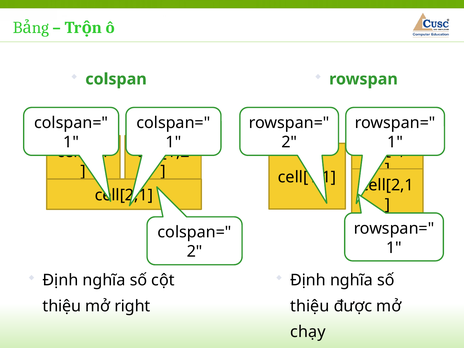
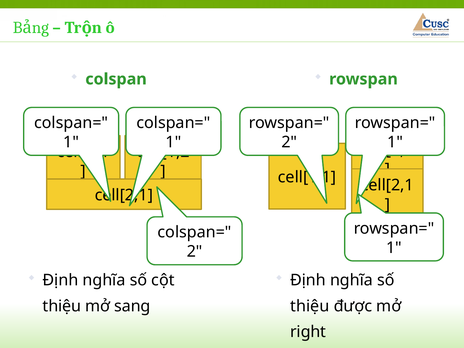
right: right -> sang
chạy: chạy -> right
